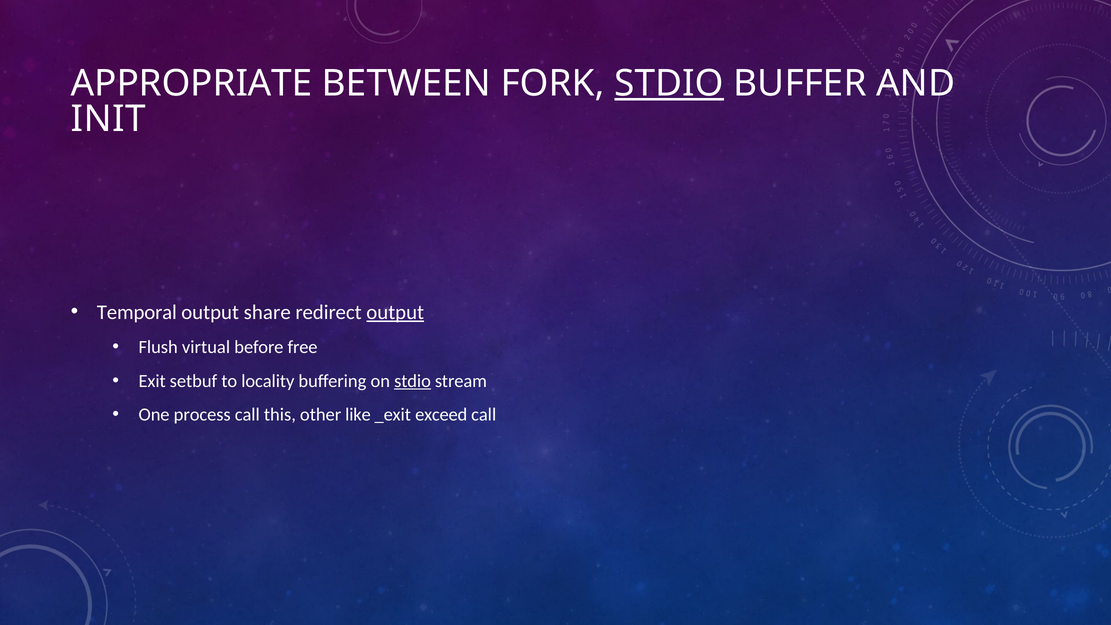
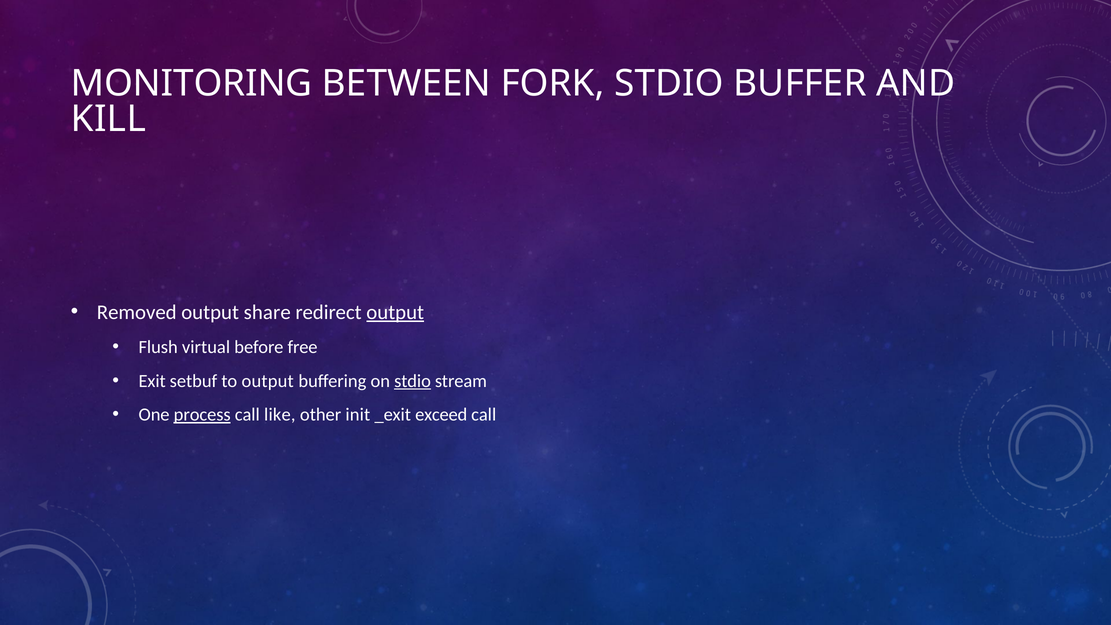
APPROPRIATE: APPROPRIATE -> MONITORING
STDIO at (669, 83) underline: present -> none
INIT: INIT -> KILL
Temporal: Temporal -> Removed
to locality: locality -> output
process underline: none -> present
this: this -> like
like: like -> init
